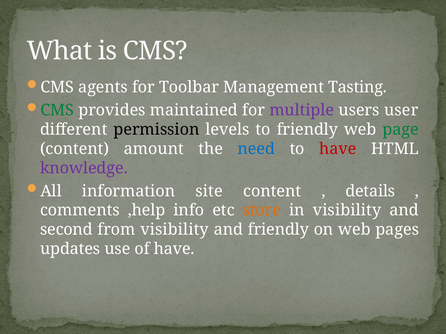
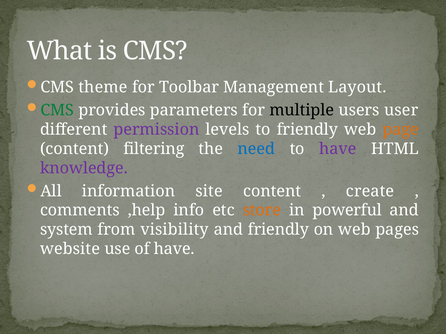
agents: agents -> theme
Tasting: Tasting -> Layout
maintained: maintained -> parameters
multiple colour: purple -> black
permission colour: black -> purple
page colour: green -> orange
amount: amount -> filtering
have at (338, 149) colour: red -> purple
details: details -> create
in visibility: visibility -> powerful
second: second -> system
updates: updates -> website
